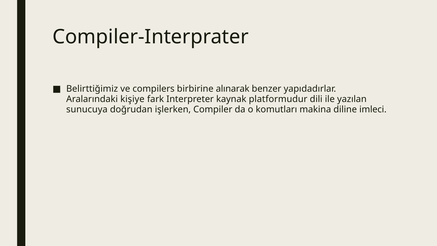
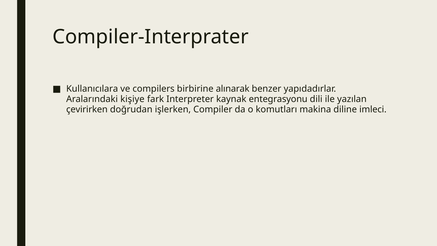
Belirttiğimiz: Belirttiğimiz -> Kullanıcılara
platformudur: platformudur -> entegrasyonu
sunucuya: sunucuya -> çevirirken
